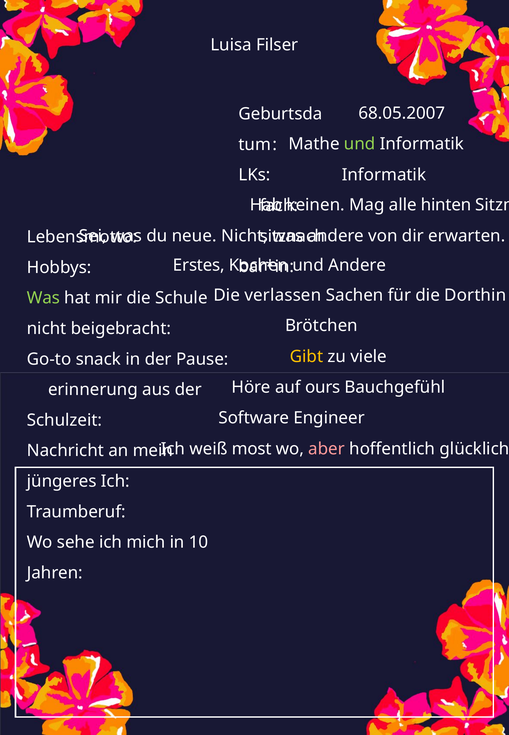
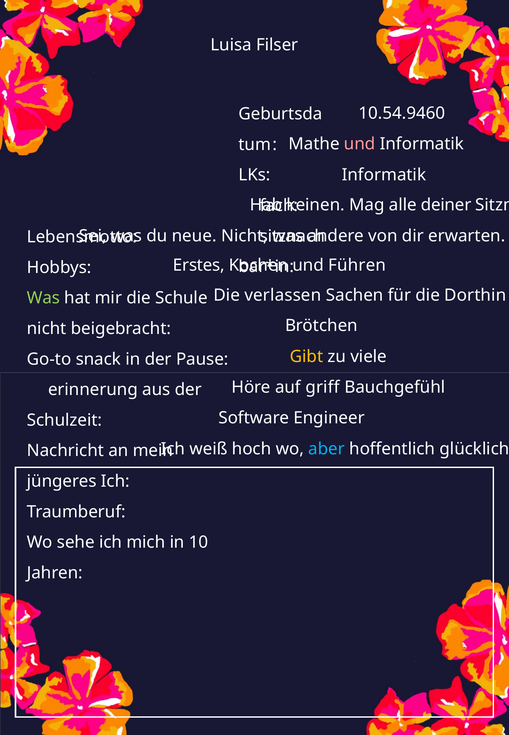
68.05.2007: 68.05.2007 -> 10.54.9460
und at (360, 144) colour: light green -> pink
hinten: hinten -> deiner
und Andere: Andere -> Führen
ours: ours -> griff
most: most -> hoch
aber colour: pink -> light blue
